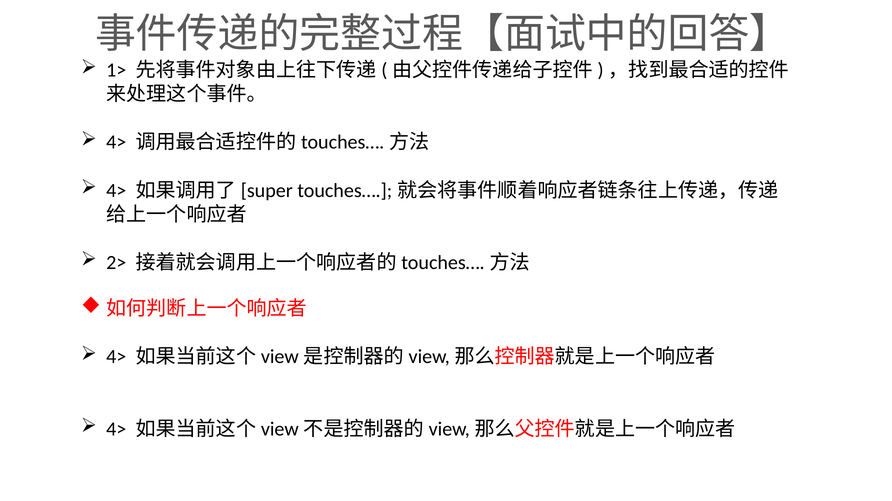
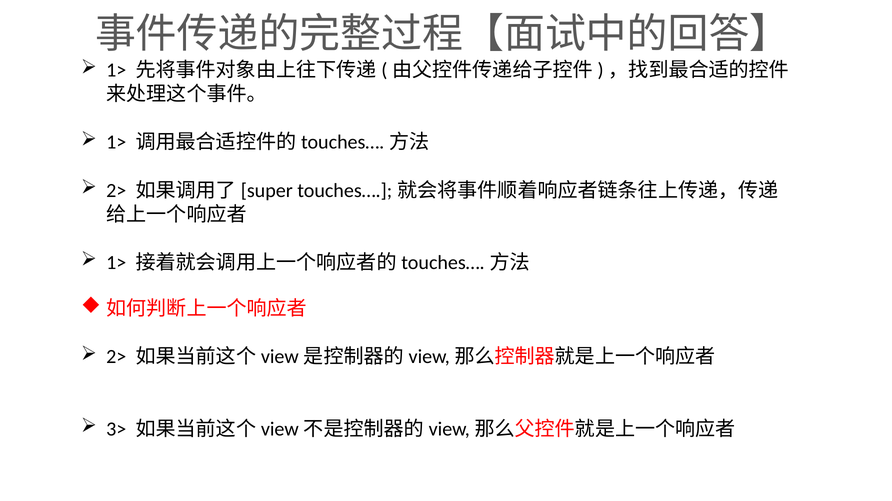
4> at (116, 143): 4> -> 1>
4> at (116, 191): 4> -> 2>
2> at (116, 263): 2> -> 1>
4> at (116, 357): 4> -> 2>
4> at (116, 430): 4> -> 3>
